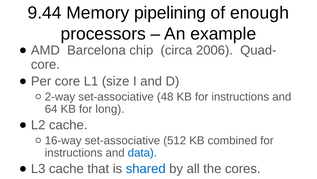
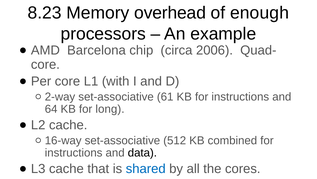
9.44: 9.44 -> 8.23
pipelining: pipelining -> overhead
size: size -> with
48: 48 -> 61
data colour: blue -> black
